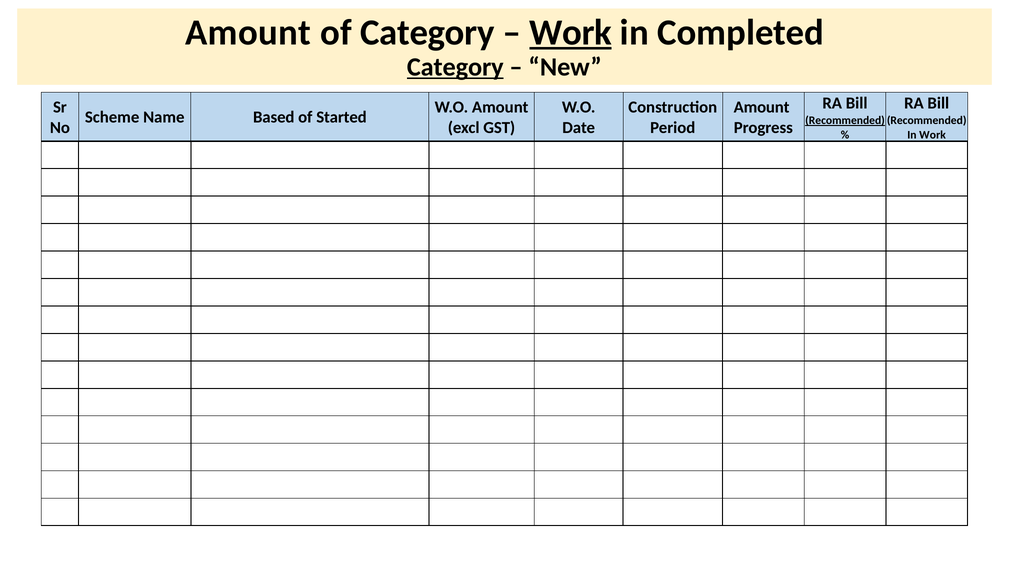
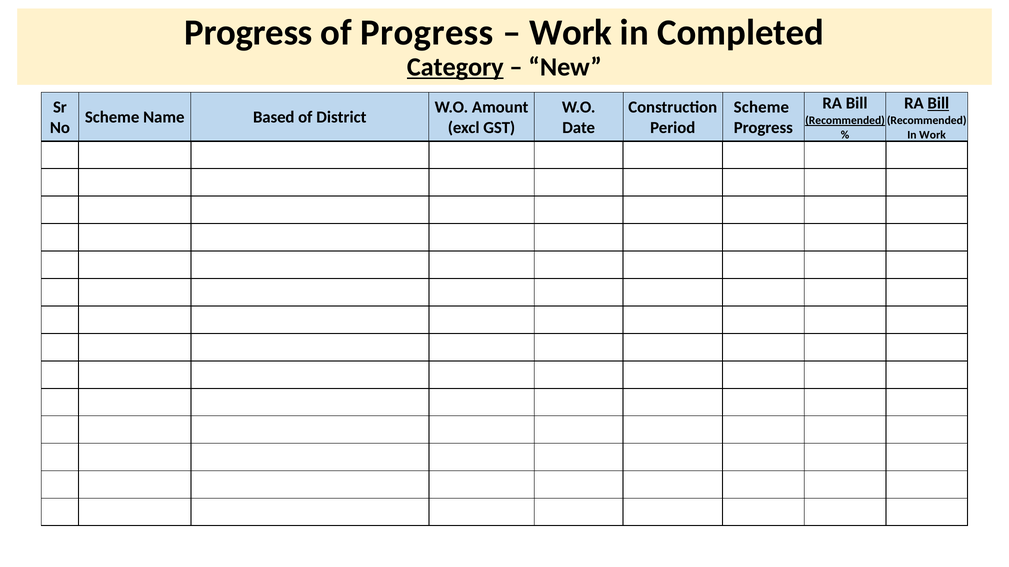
Amount at (248, 32): Amount -> Progress
of Category: Category -> Progress
Work at (571, 32) underline: present -> none
Bill at (938, 103) underline: none -> present
Amount at (762, 107): Amount -> Scheme
Started: Started -> District
